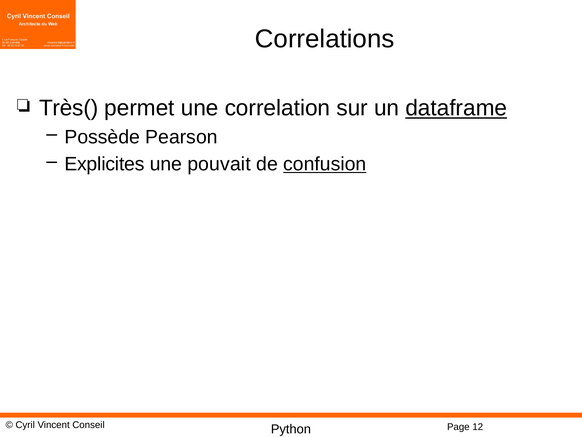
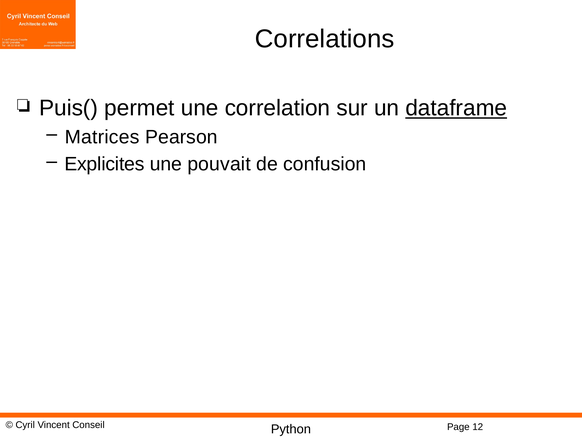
Très(: Très( -> Puis(
Possède: Possède -> Matrices
confusion underline: present -> none
